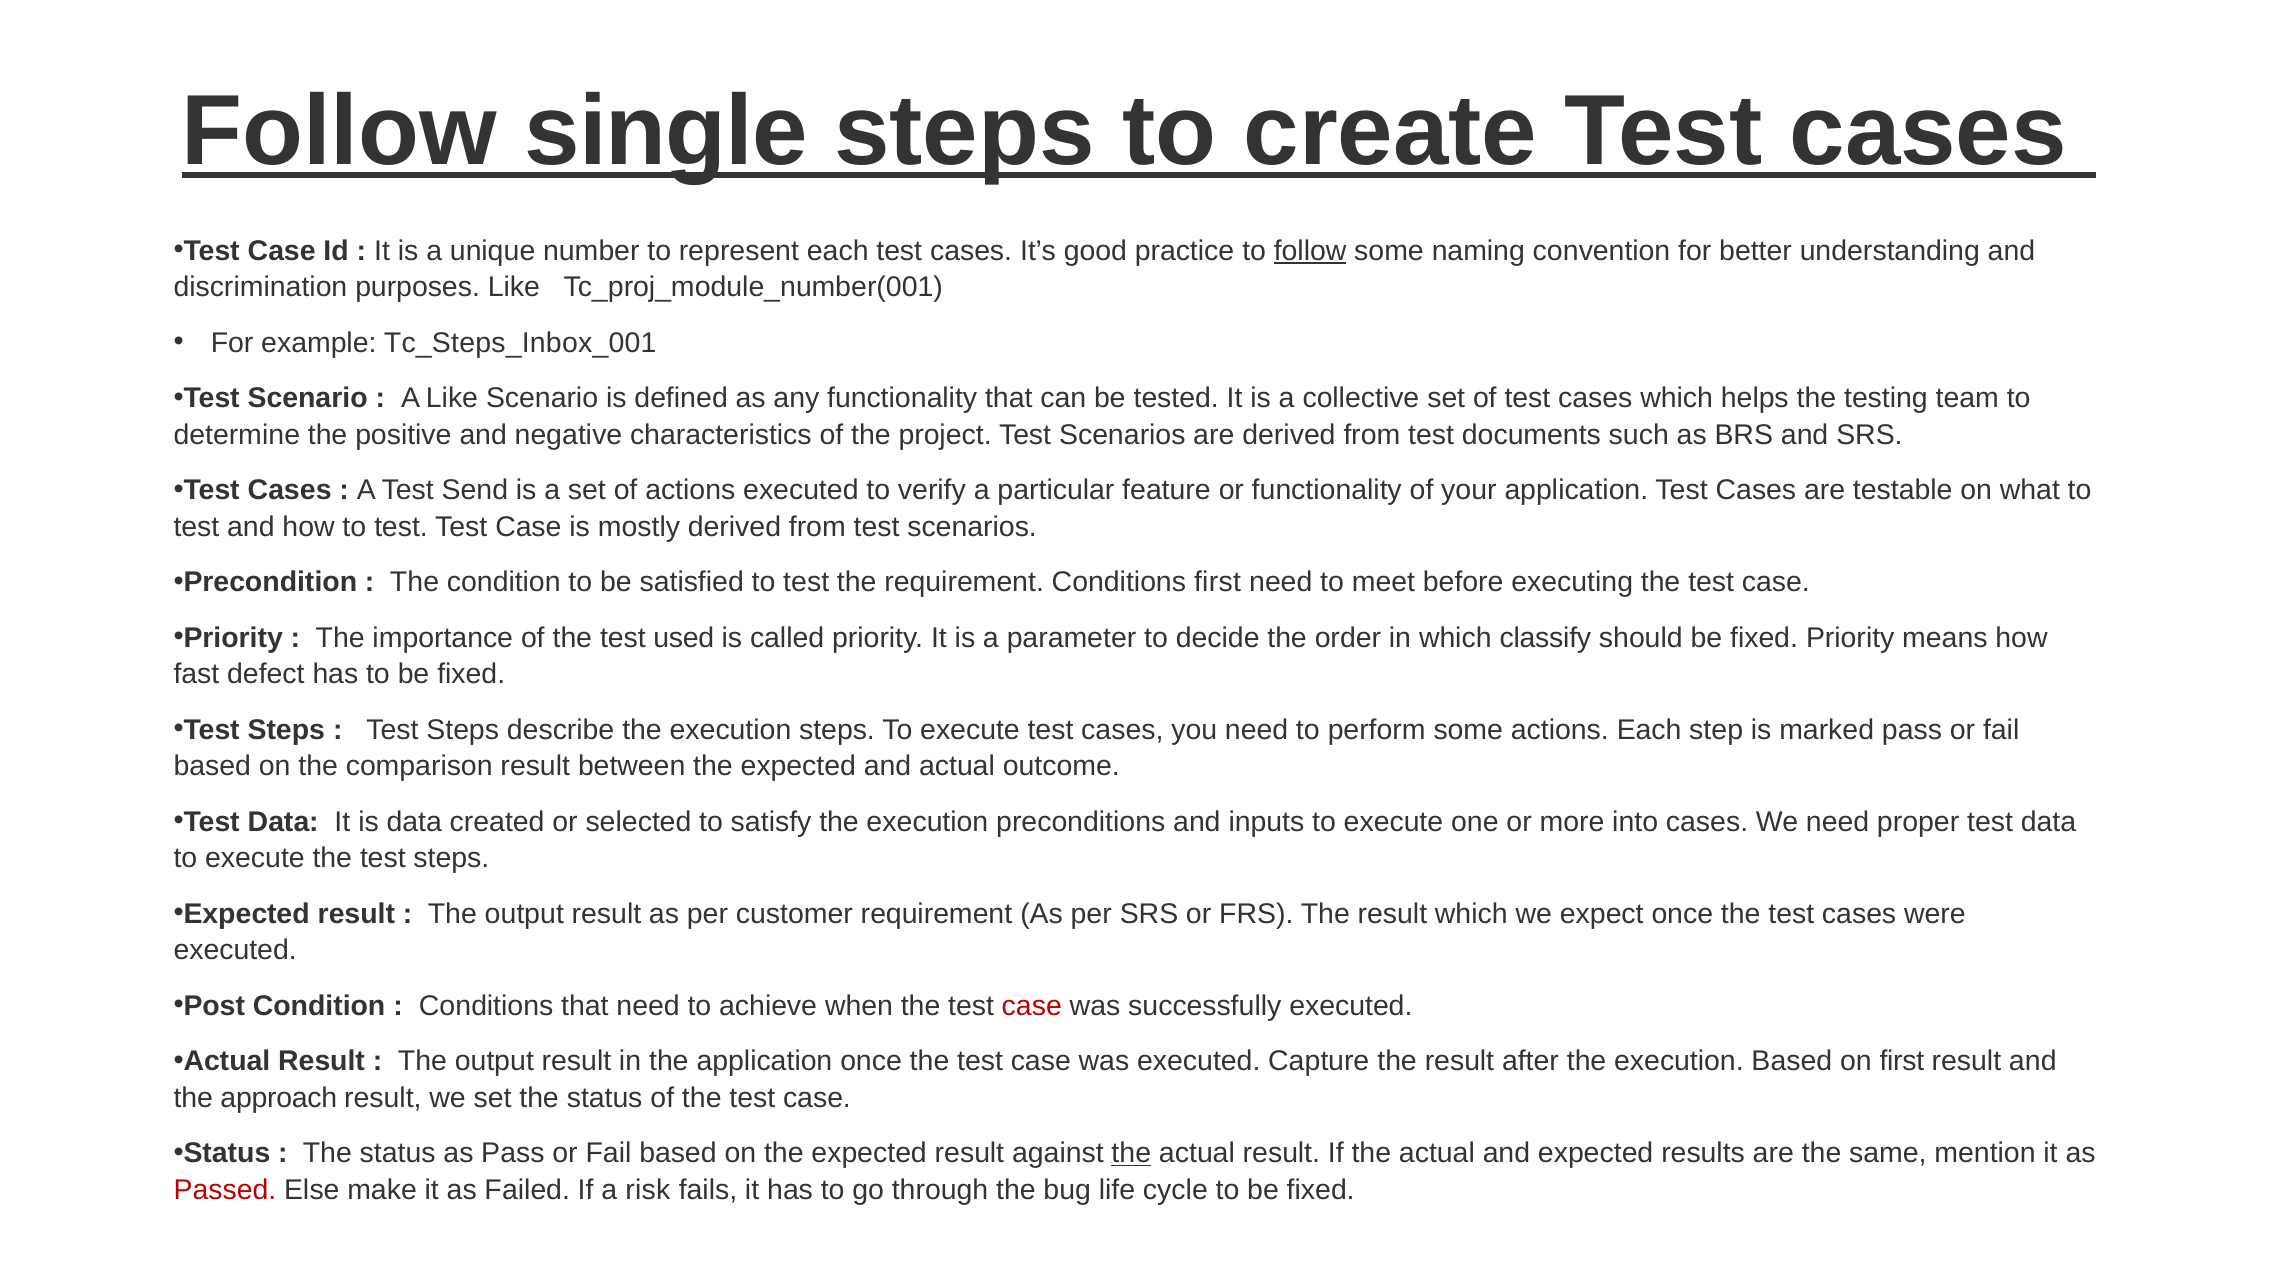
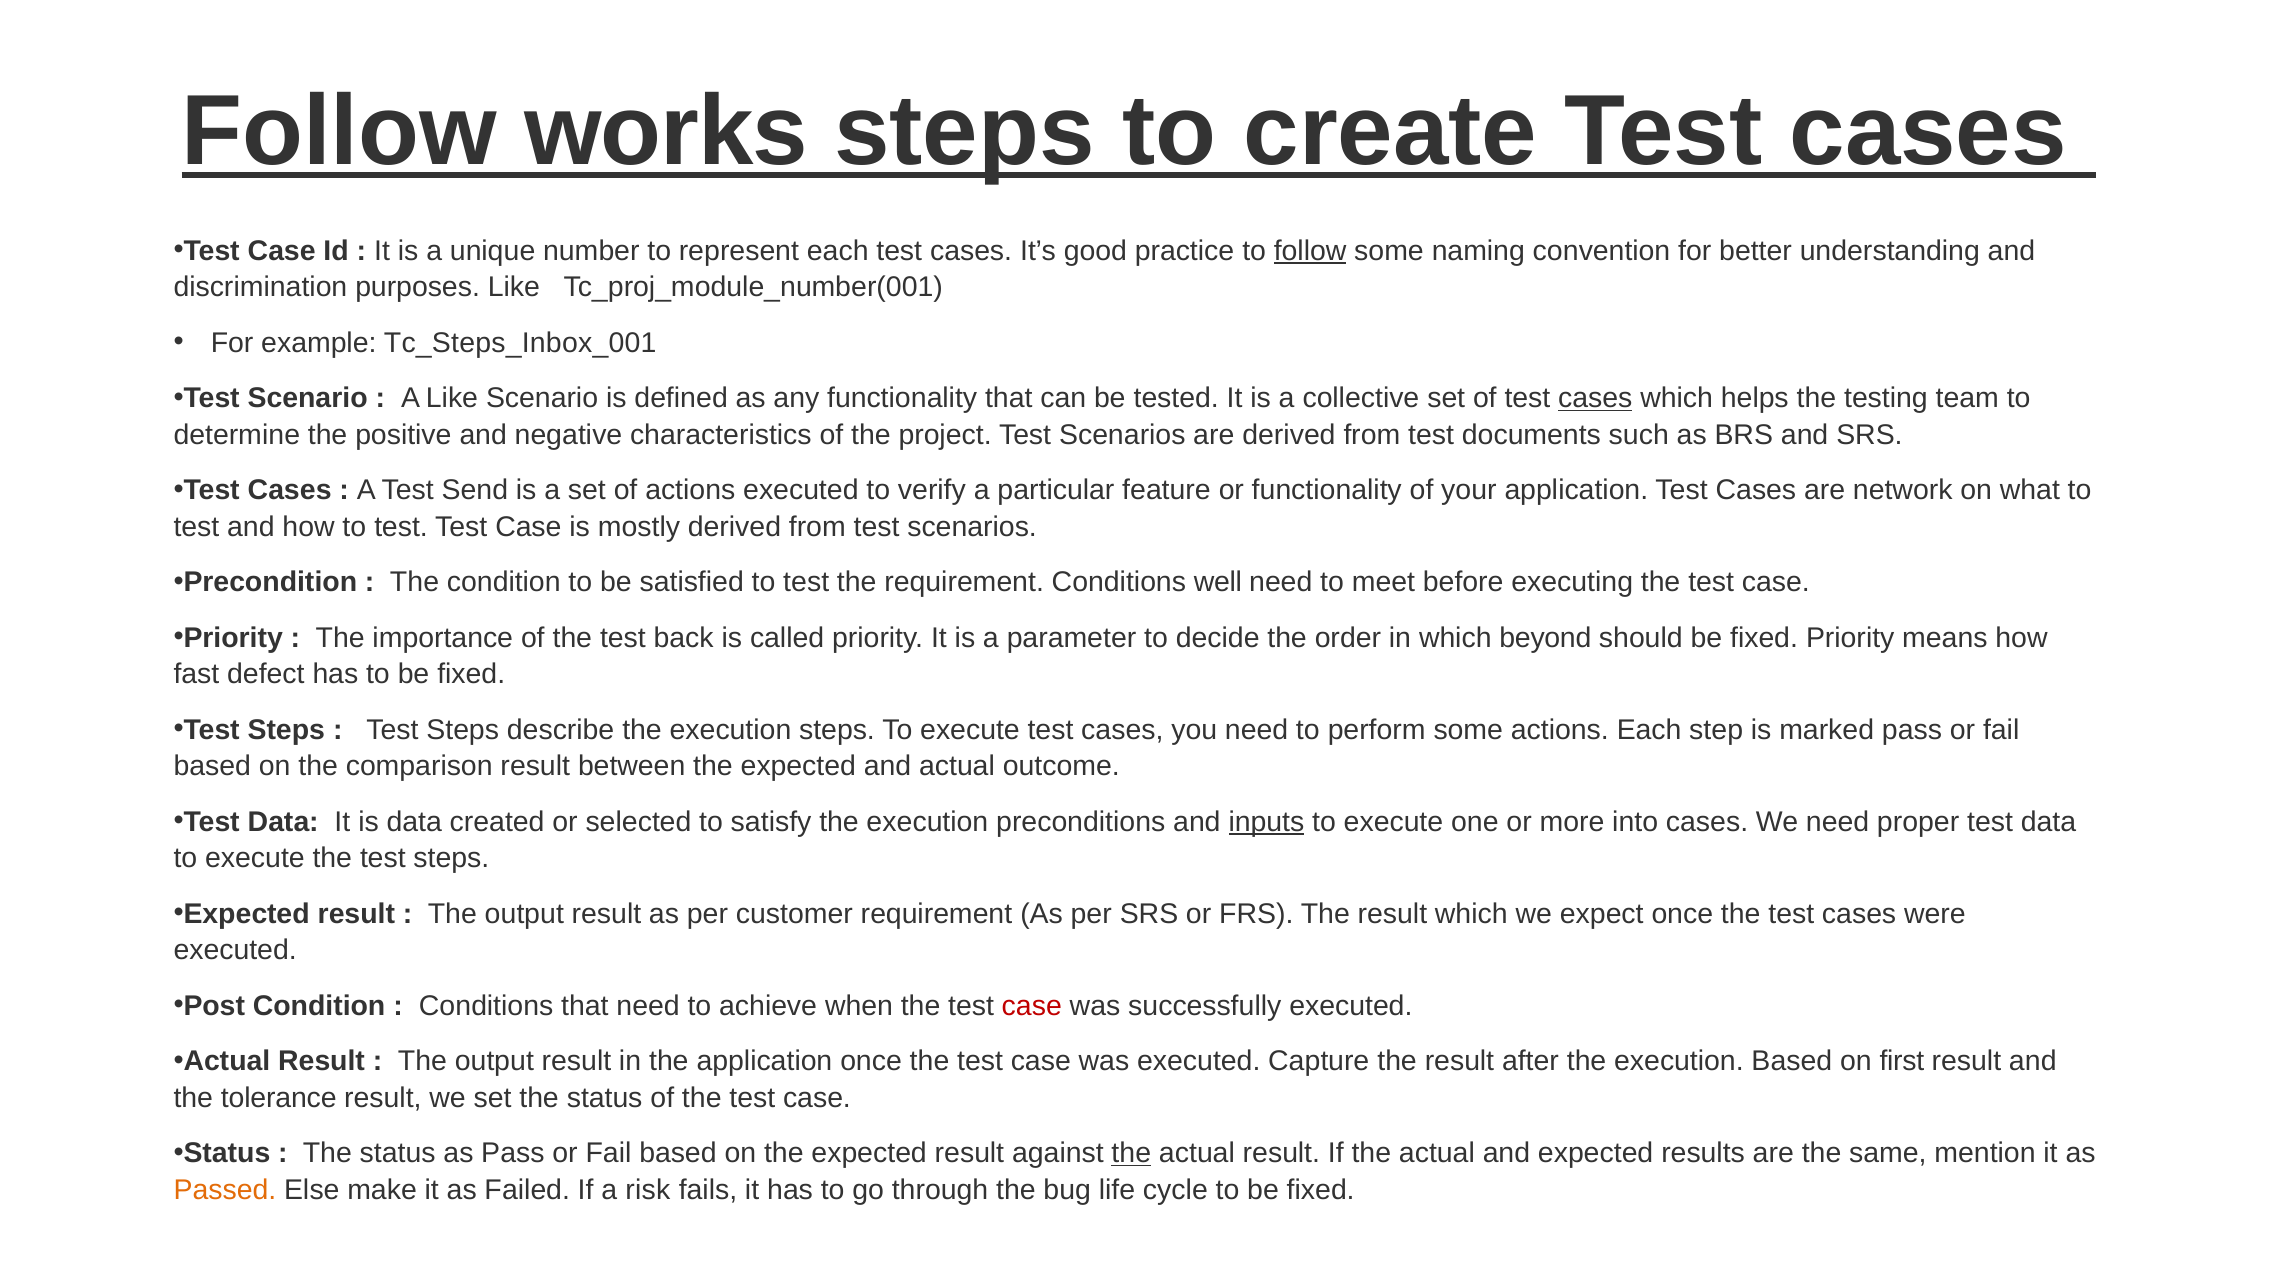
single: single -> works
cases at (1595, 398) underline: none -> present
testable: testable -> network
Conditions first: first -> well
used: used -> back
classify: classify -> beyond
inputs underline: none -> present
approach: approach -> tolerance
Passed colour: red -> orange
